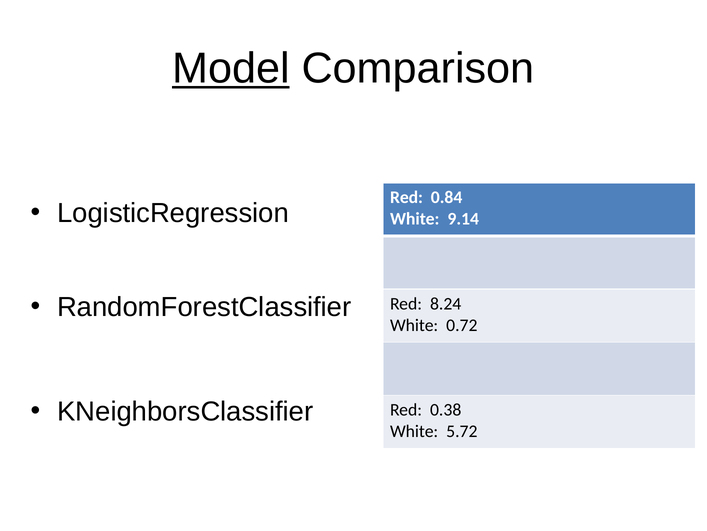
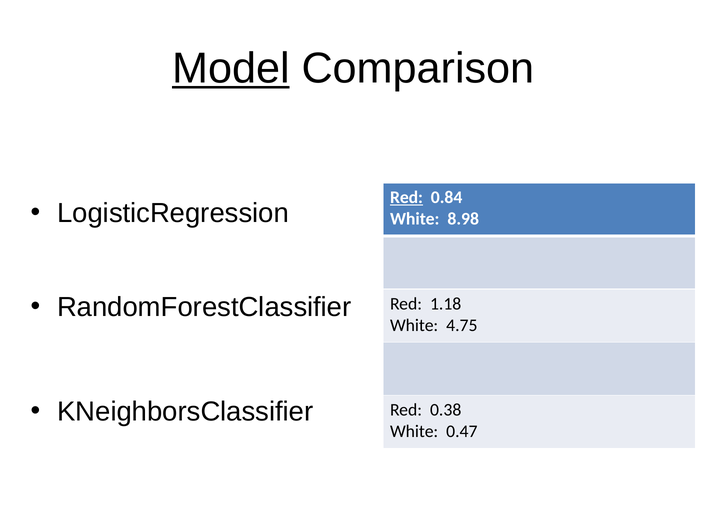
Red at (406, 197) underline: none -> present
9.14: 9.14 -> 8.98
8.24: 8.24 -> 1.18
0.72: 0.72 -> 4.75
5.72: 5.72 -> 0.47
